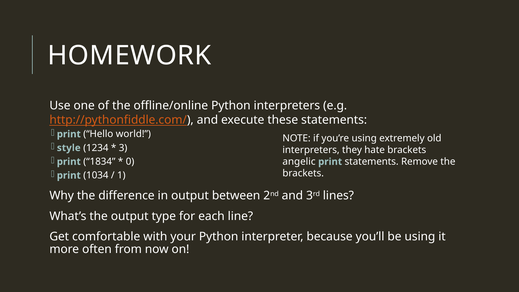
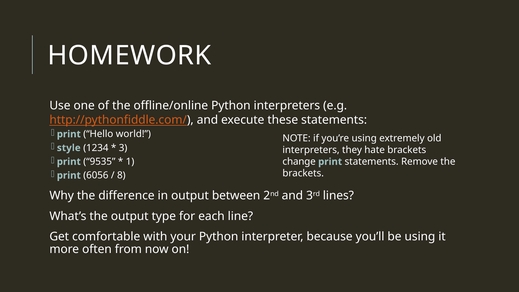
1834: 1834 -> 9535
0: 0 -> 1
angelic: angelic -> change
1034: 1034 -> 6056
1: 1 -> 8
